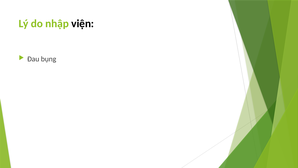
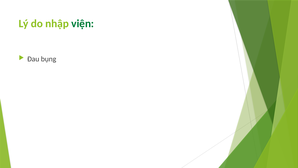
viện colour: black -> green
